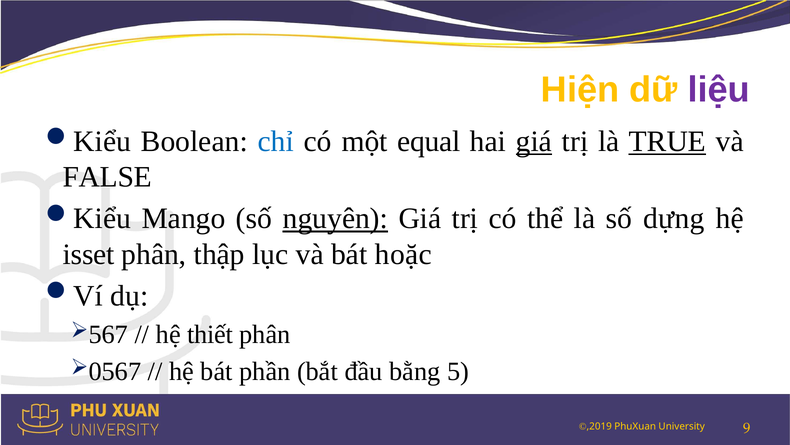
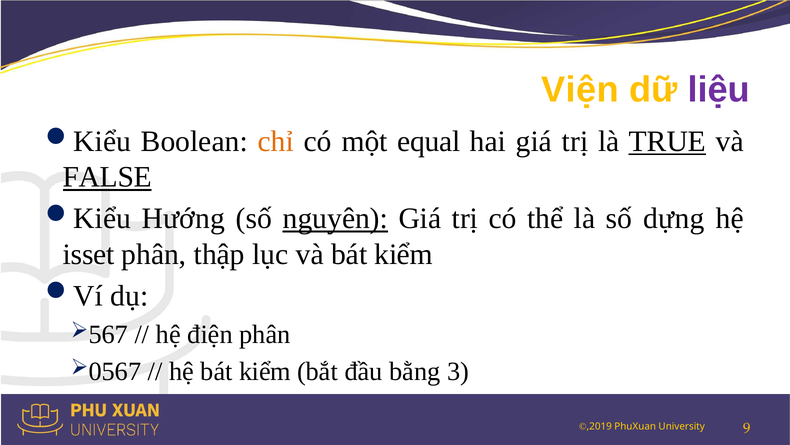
Hiện: Hiện -> Viện
chỉ colour: blue -> orange
giá at (534, 141) underline: present -> none
FALSE underline: none -> present
Mango: Mango -> Hướng
và bát hoặc: hoặc -> kiểm
thiết: thiết -> điện
hệ bát phần: phần -> kiểm
5: 5 -> 3
